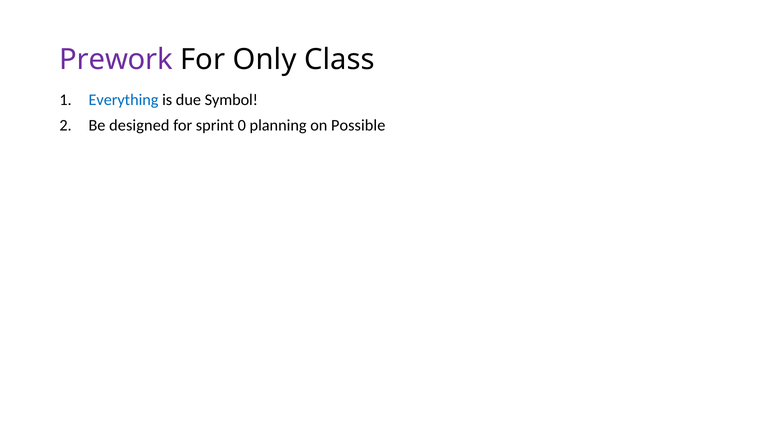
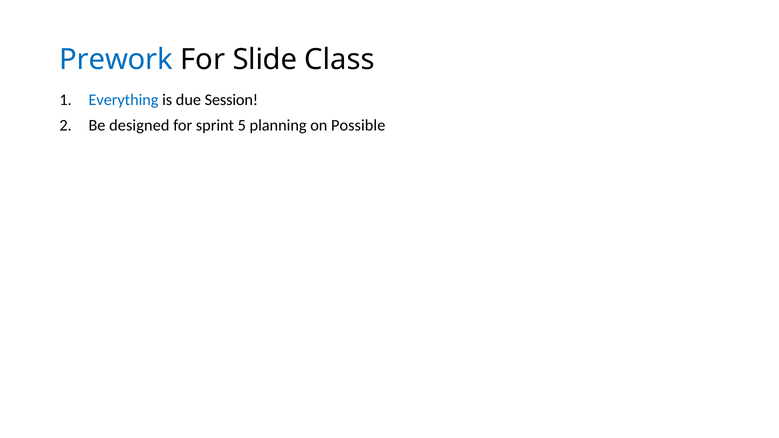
Prework colour: purple -> blue
Only: Only -> Slide
Symbol: Symbol -> Session
0: 0 -> 5
